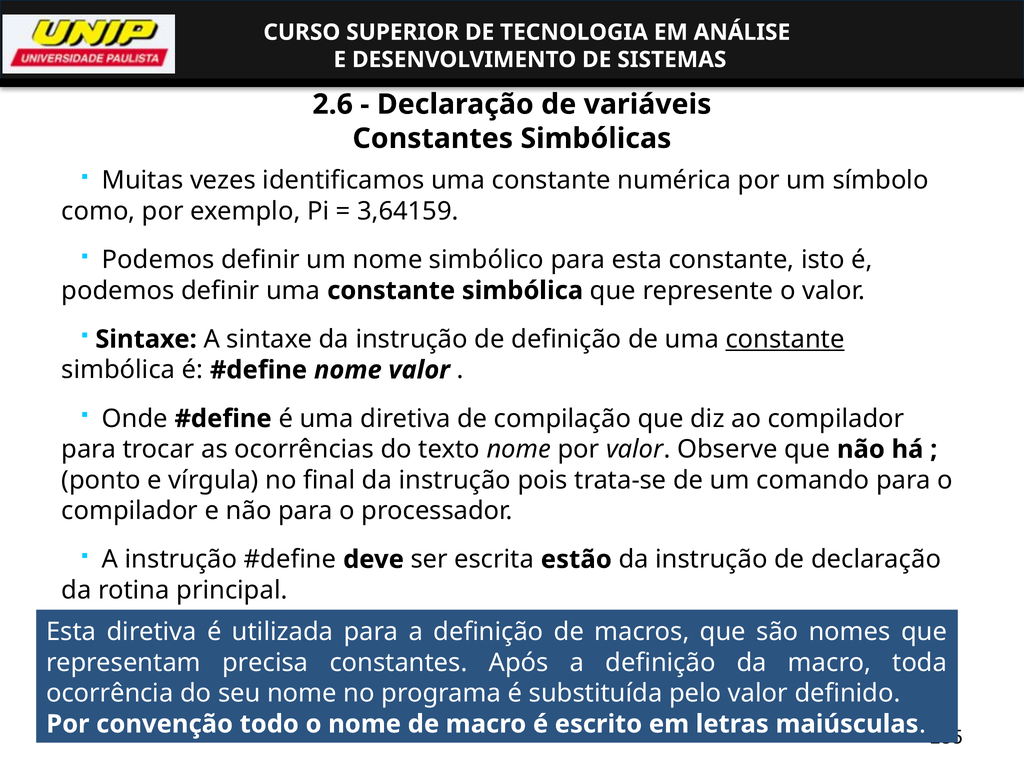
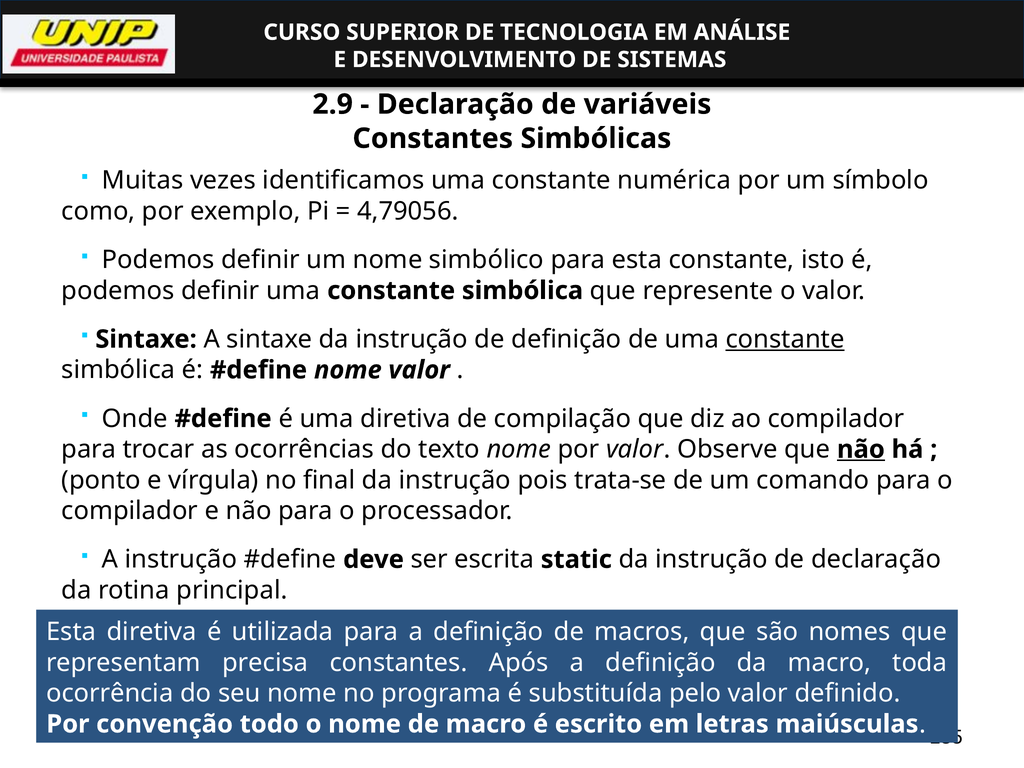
2.6: 2.6 -> 2.9
3,64159: 3,64159 -> 4,79056
não at (861, 449) underline: none -> present
estão: estão -> static
